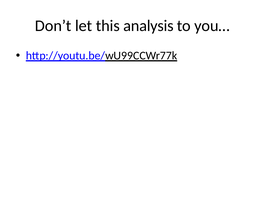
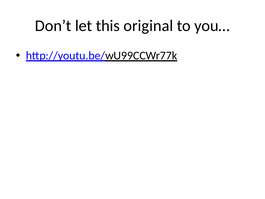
analysis: analysis -> original
